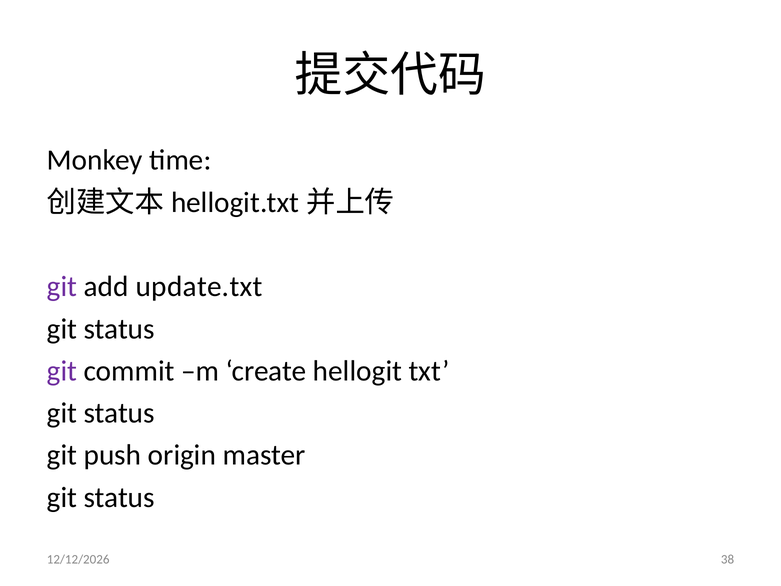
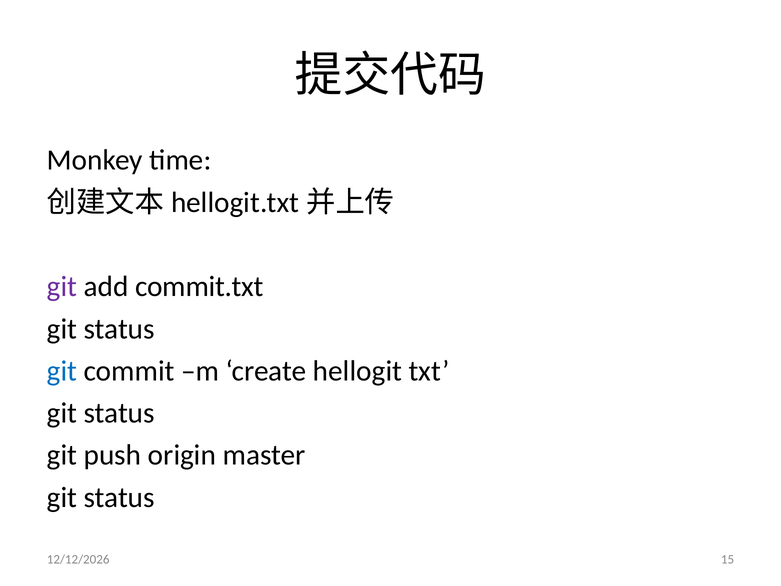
update.txt: update.txt -> commit.txt
git at (62, 371) colour: purple -> blue
38: 38 -> 15
